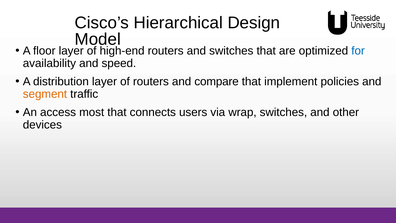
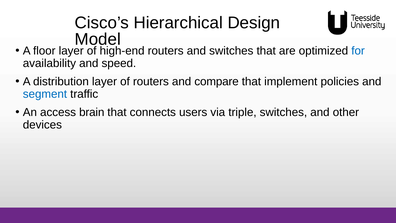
segment colour: orange -> blue
most: most -> brain
wrap: wrap -> triple
